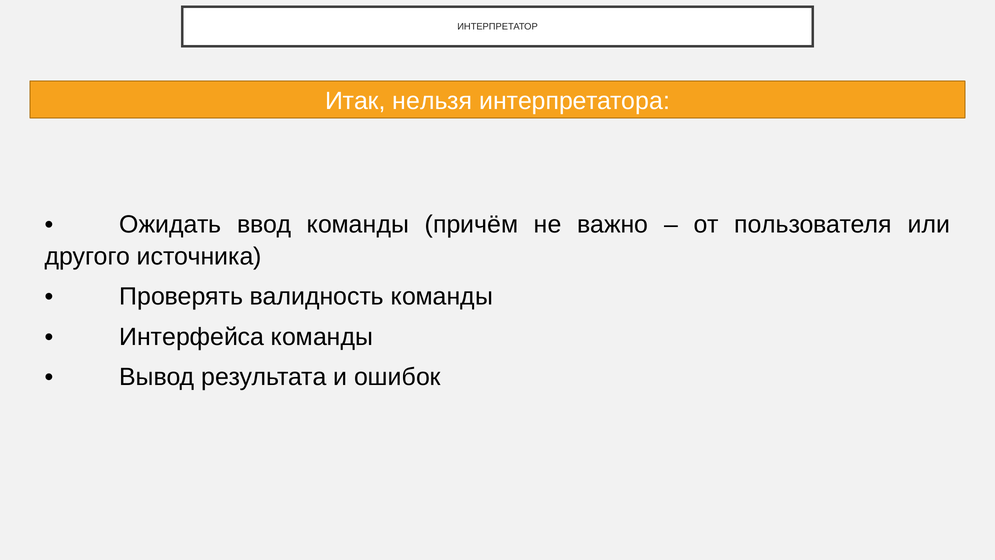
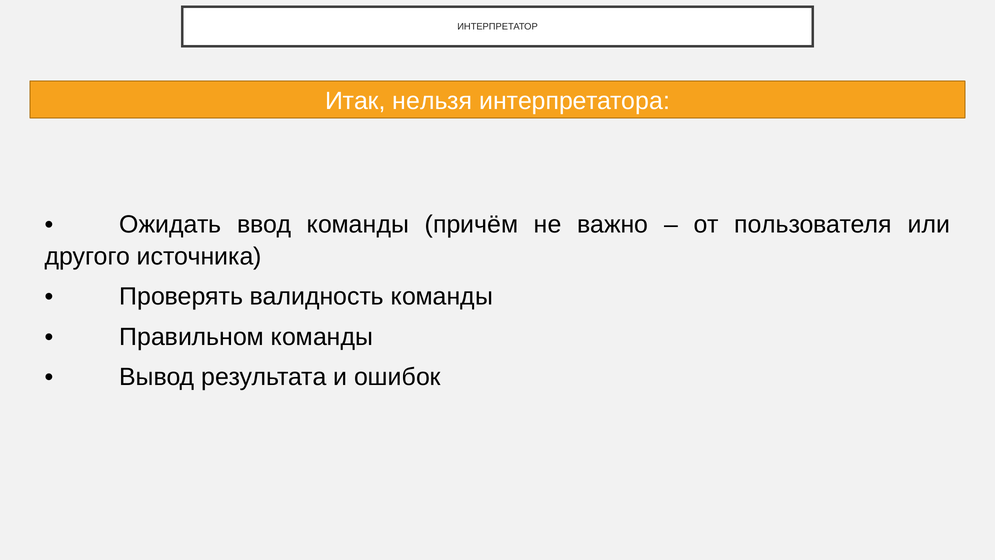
Интерфейса: Интерфейса -> Правильном
